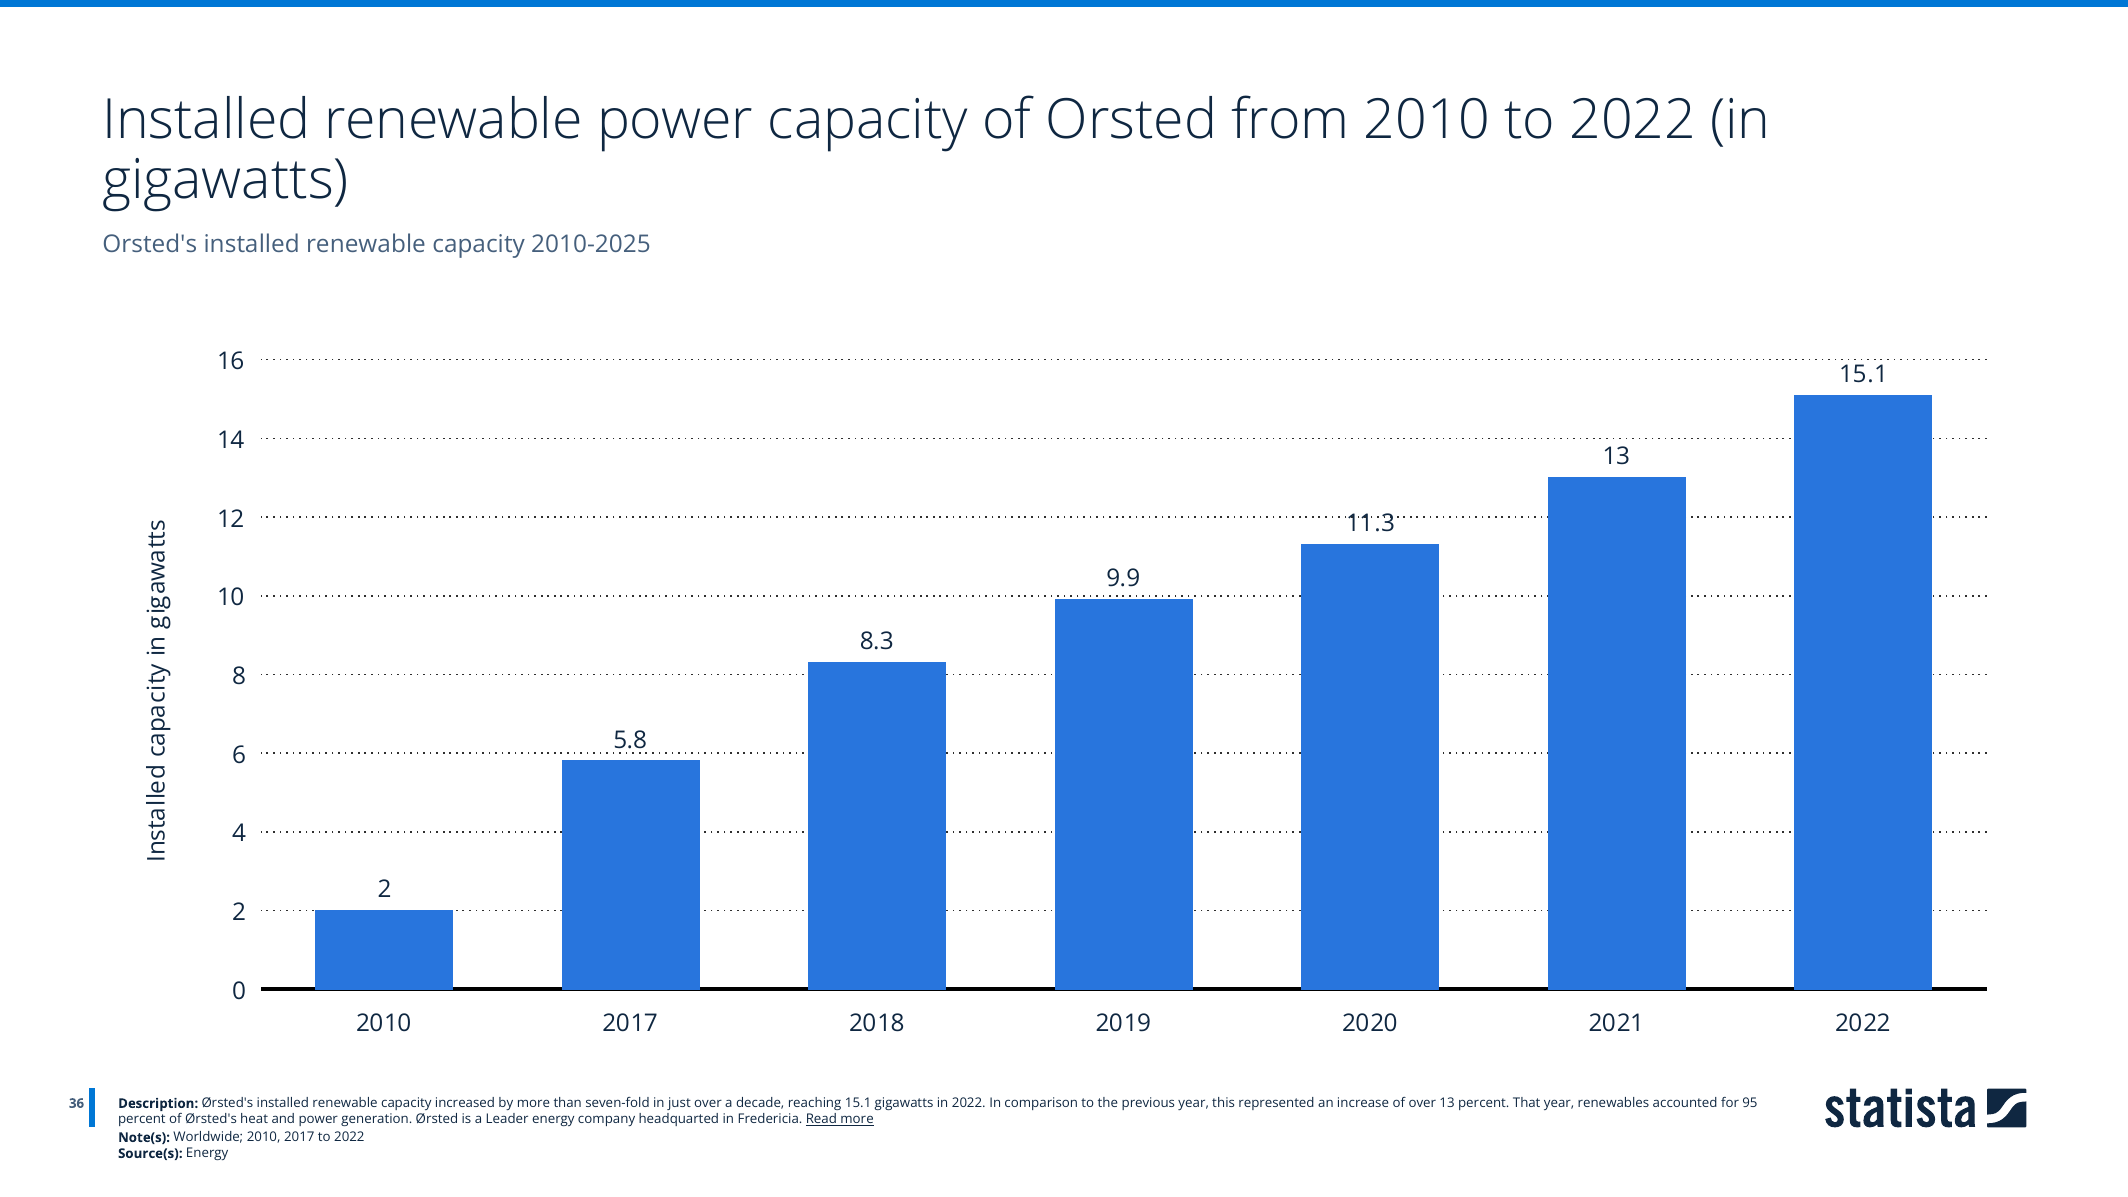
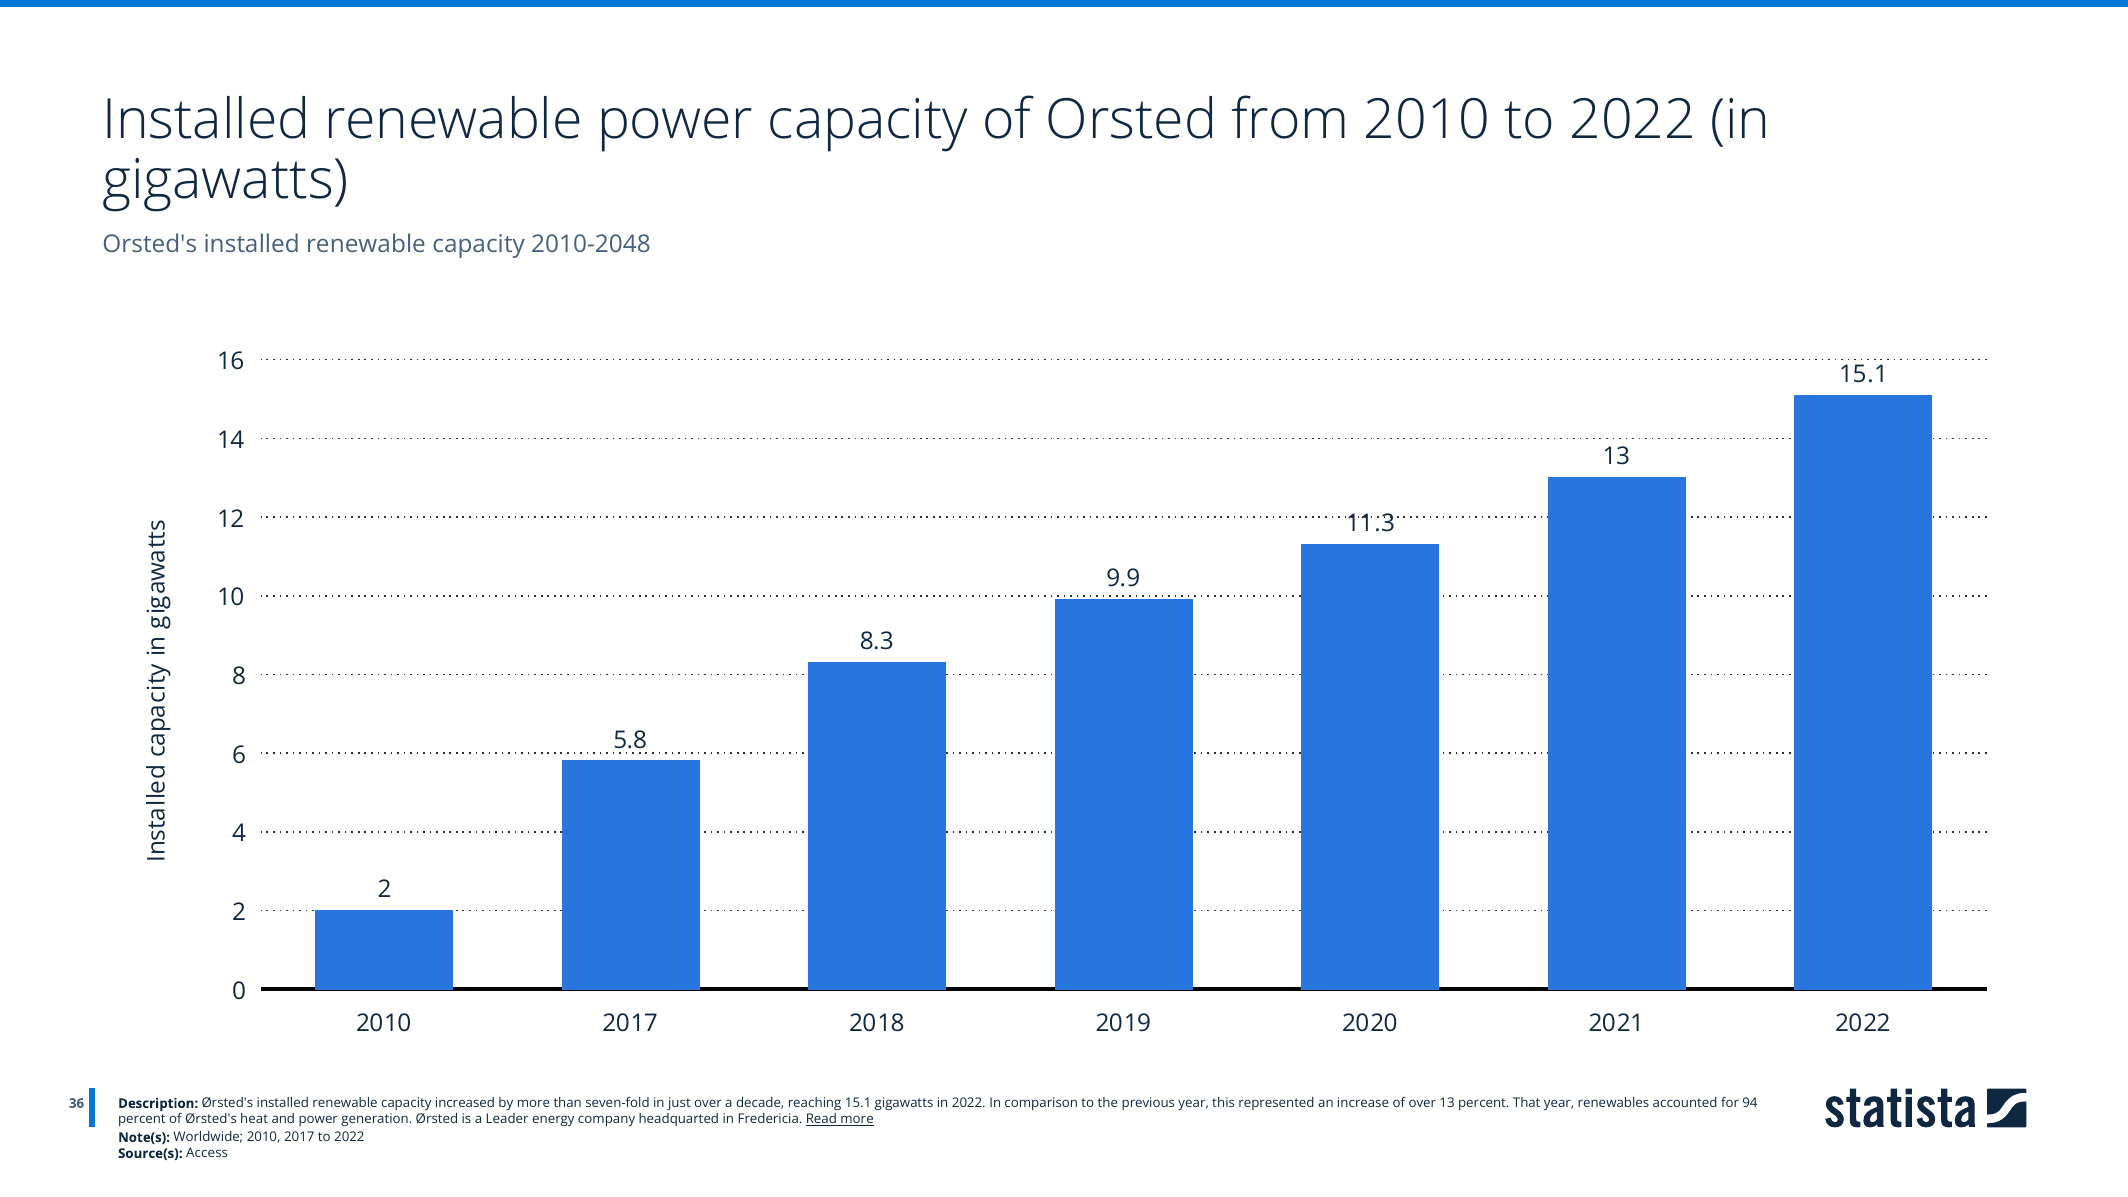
2010-2025: 2010-2025 -> 2010-2048
95: 95 -> 94
Source(s Energy: Energy -> Access
